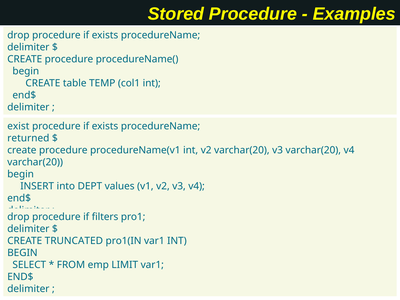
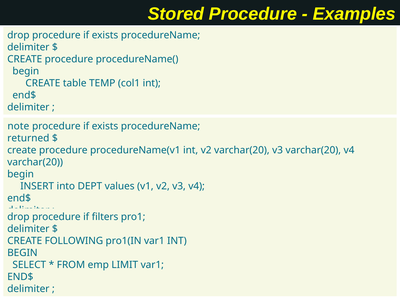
exist: exist -> note
TRUNCATED: TRUNCATED -> FOLLOWING
